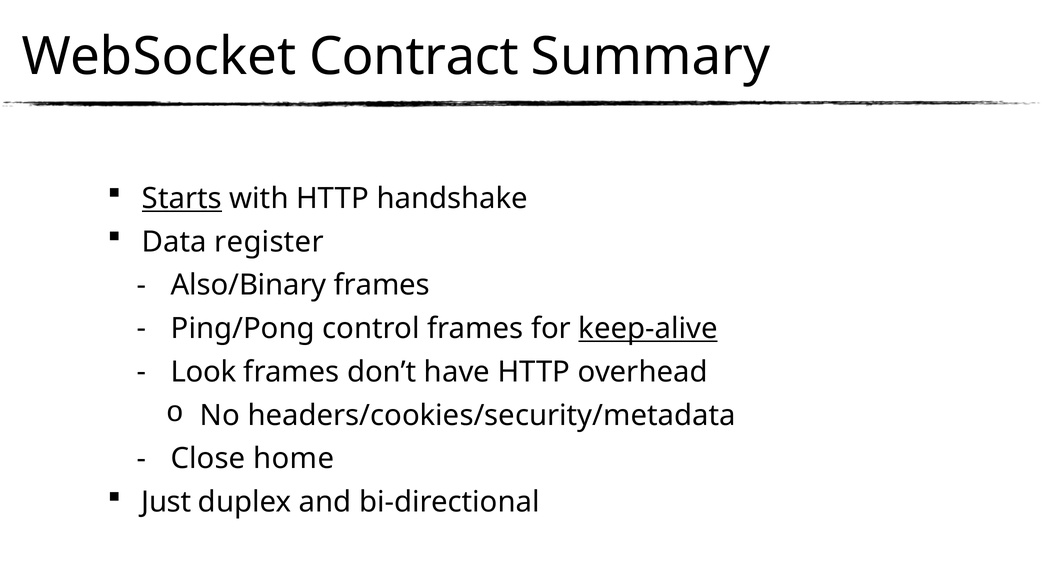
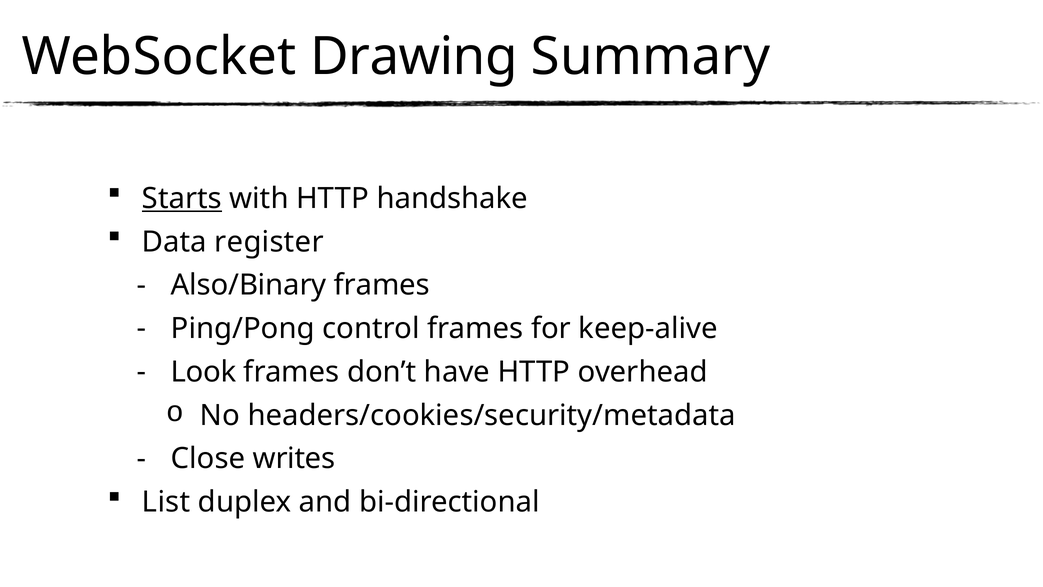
Contract: Contract -> Drawing
keep-alive underline: present -> none
home: home -> writes
Just: Just -> List
